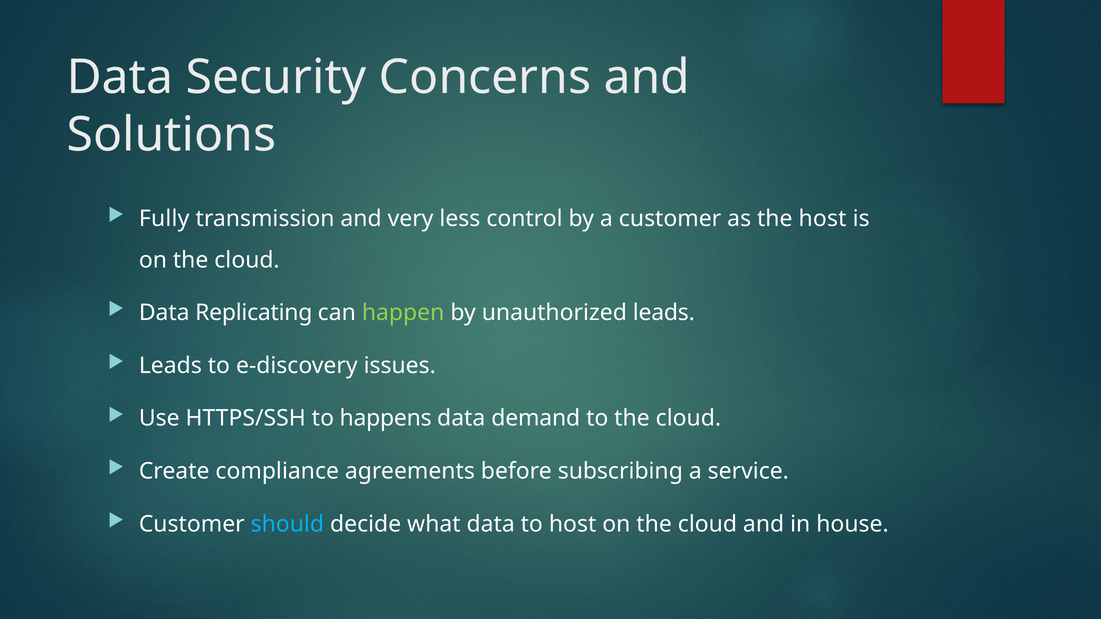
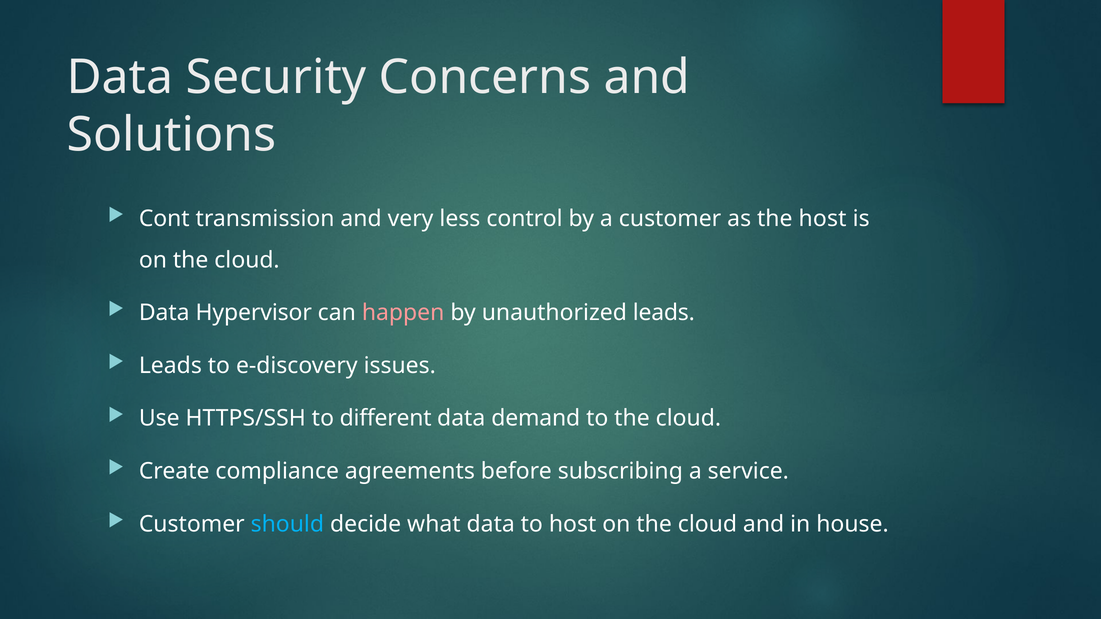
Fully: Fully -> Cont
Replicating: Replicating -> Hypervisor
happen colour: light green -> pink
happens: happens -> different
